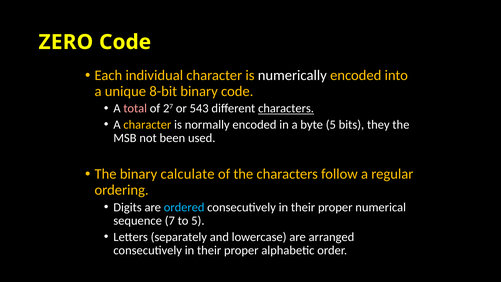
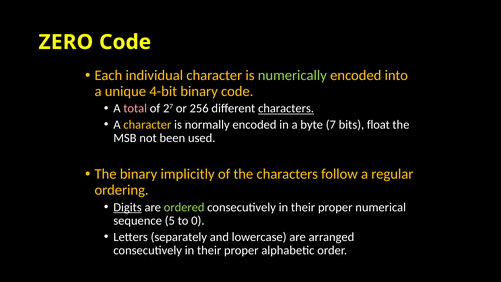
numerically colour: white -> light green
8-bit: 8-bit -> 4-bit
543: 543 -> 256
byte 5: 5 -> 7
they: they -> float
calculate: calculate -> implicitly
Digits underline: none -> present
ordered colour: light blue -> light green
7: 7 -> 5
to 5: 5 -> 0
